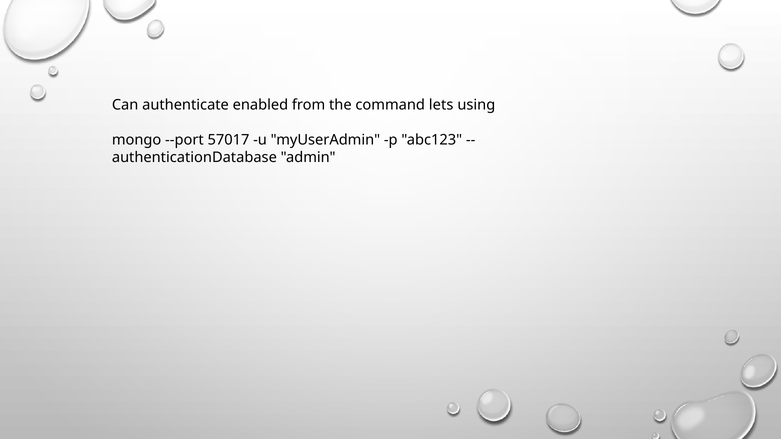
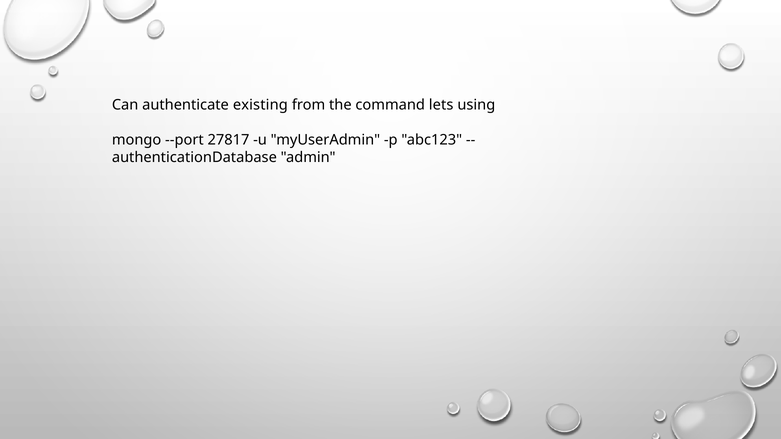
enabled: enabled -> existing
57017: 57017 -> 27817
